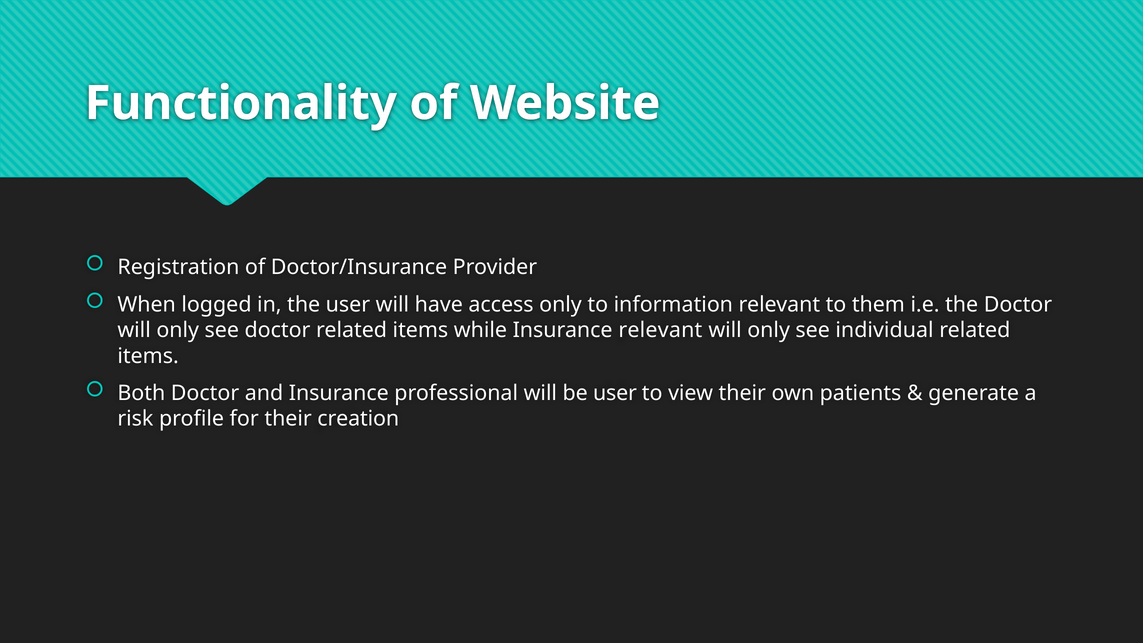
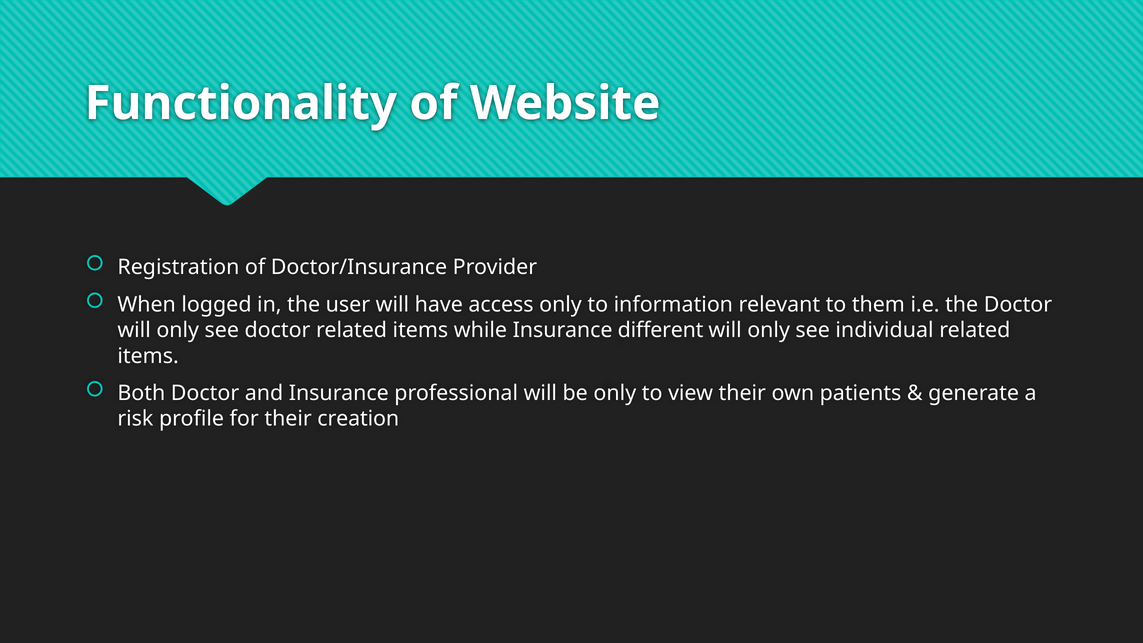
Insurance relevant: relevant -> different
be user: user -> only
